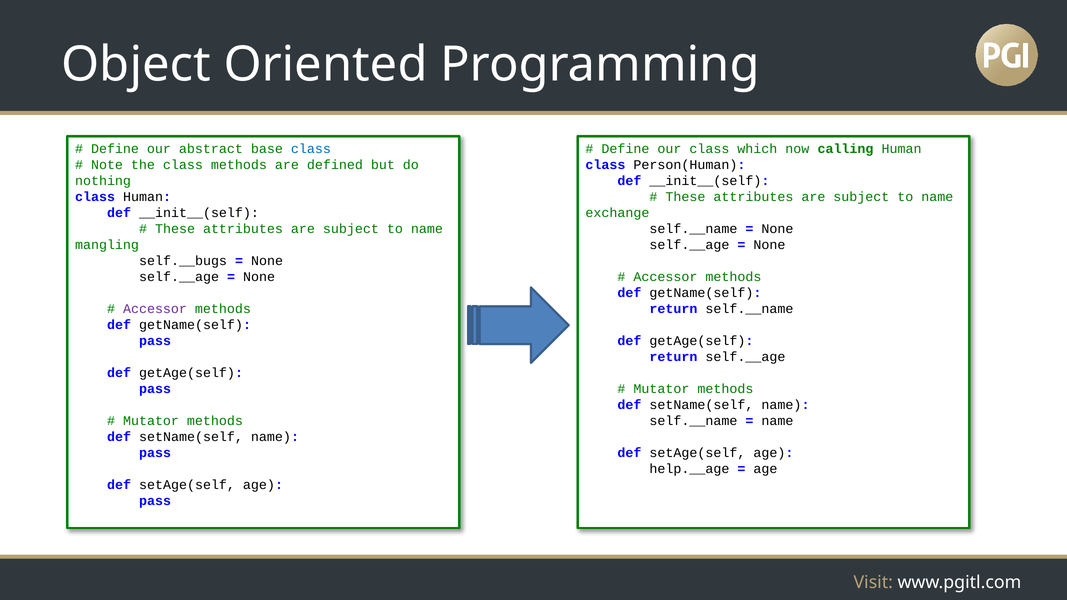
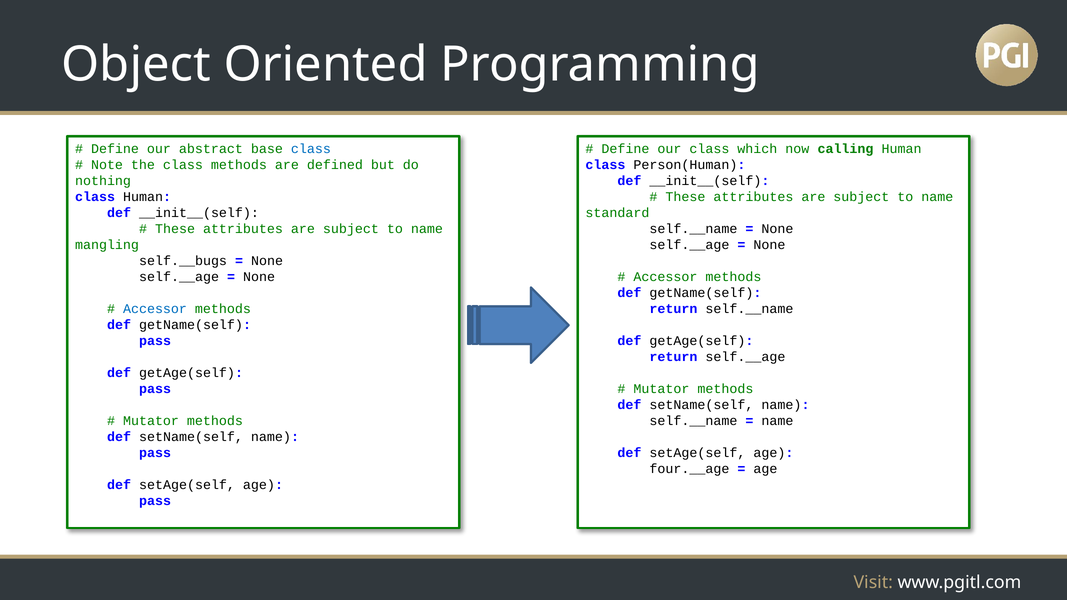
exchange: exchange -> standard
Accessor at (155, 309) colour: purple -> blue
help.__age: help.__age -> four.__age
